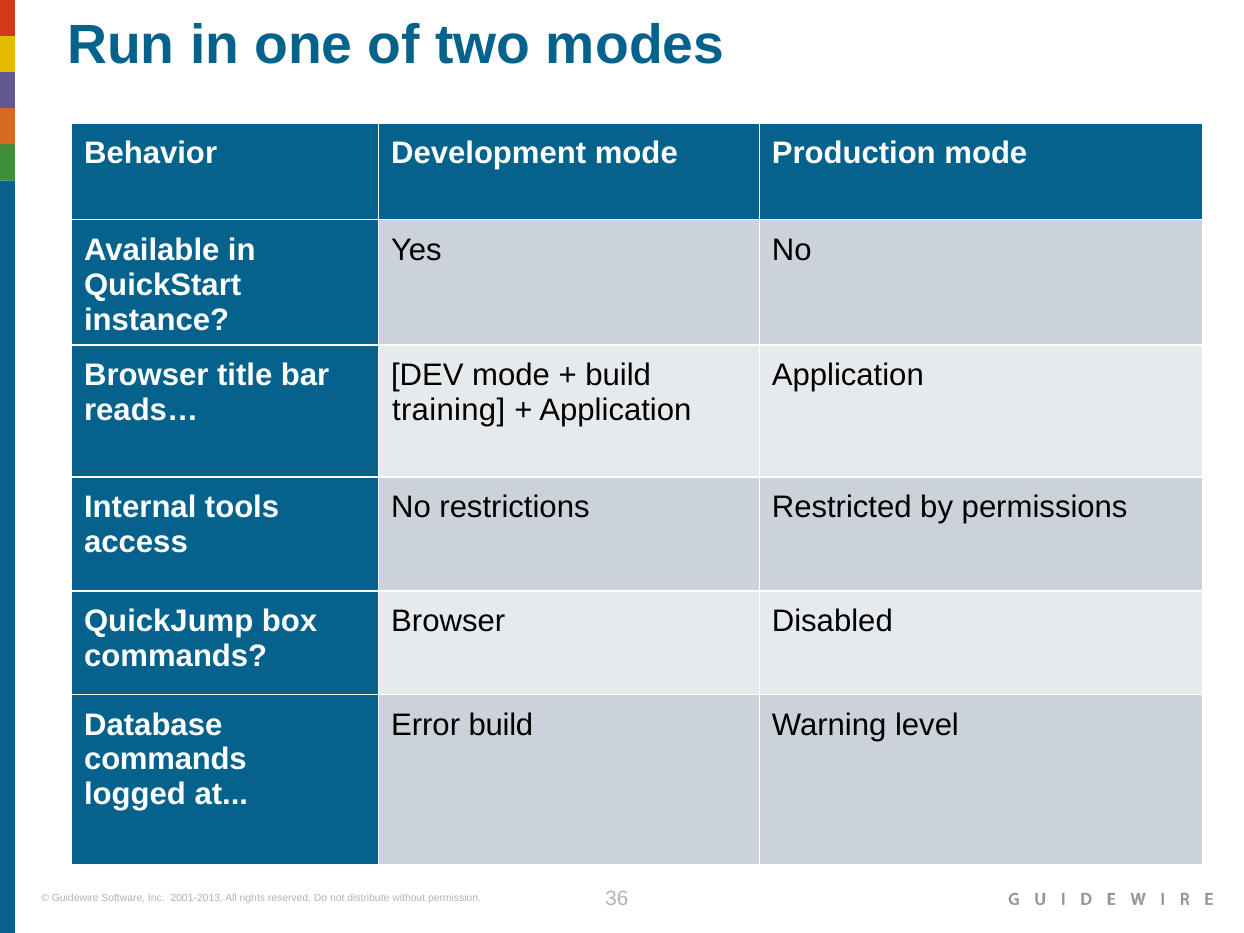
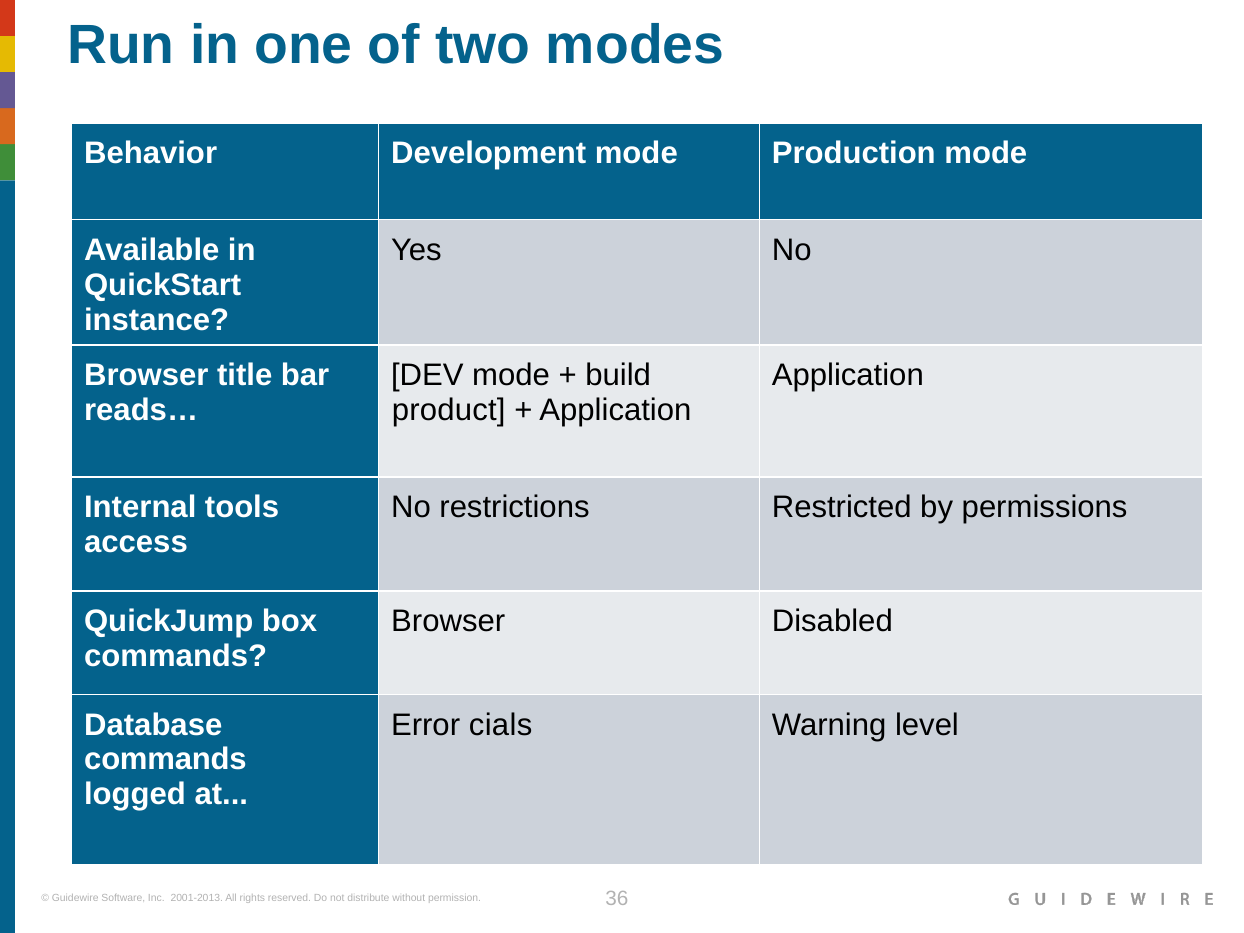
training: training -> product
Error build: build -> cials
